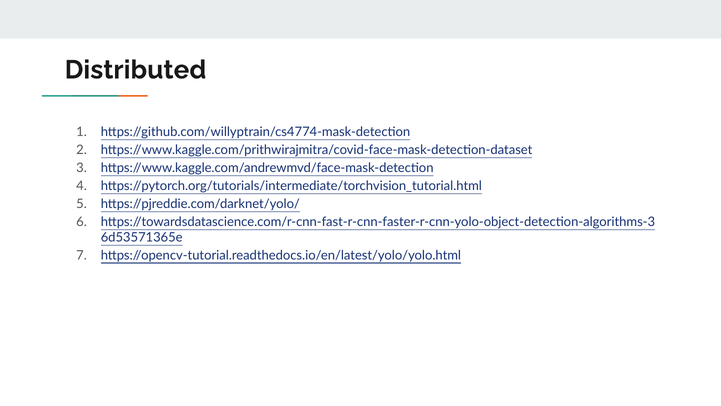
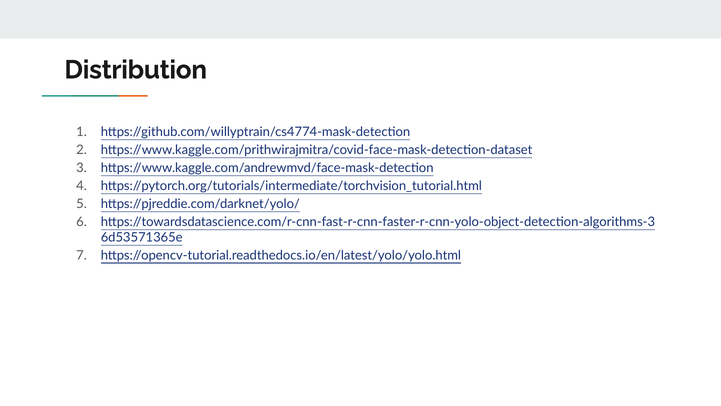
Distributed: Distributed -> Distribution
